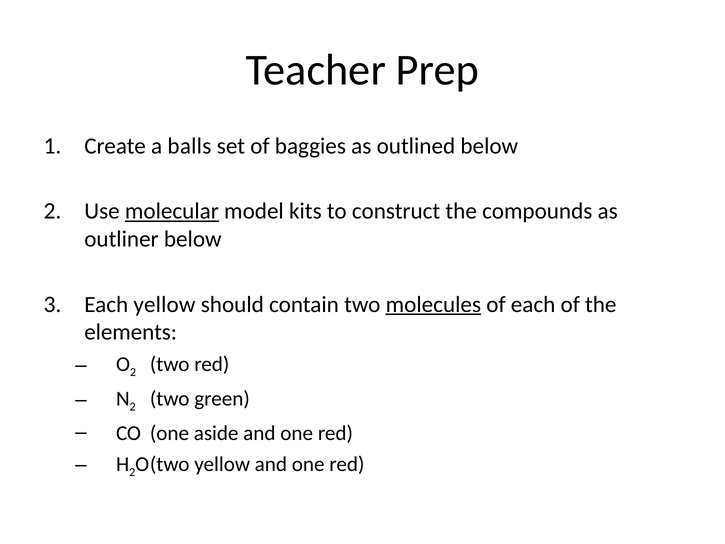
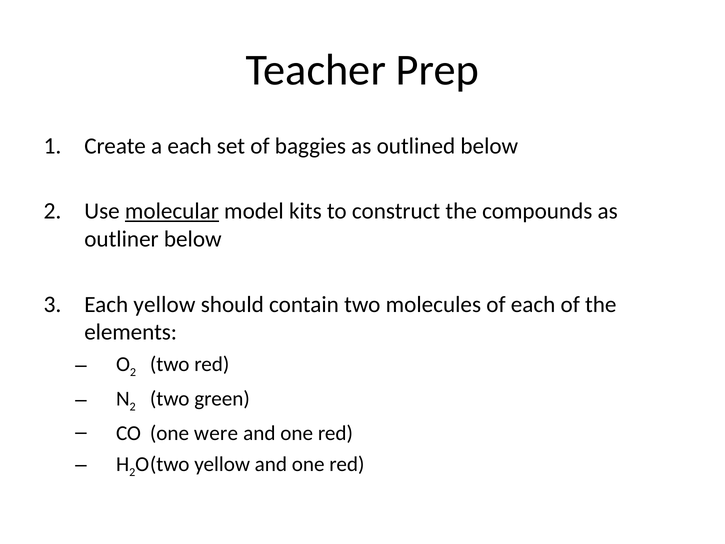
a balls: balls -> each
molecules underline: present -> none
aside: aside -> were
